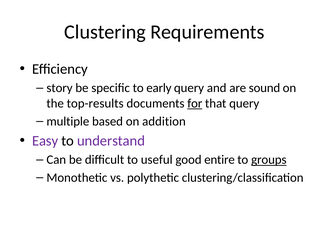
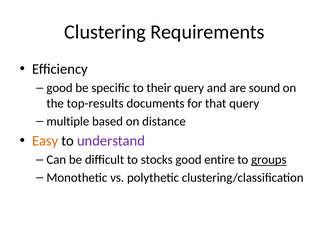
story at (60, 88): story -> good
early: early -> their
for underline: present -> none
addition: addition -> distance
Easy colour: purple -> orange
useful: useful -> stocks
